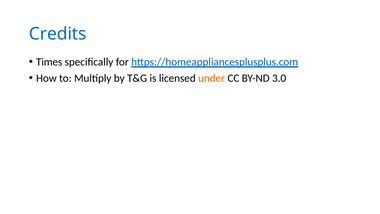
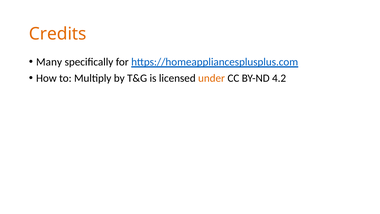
Credits colour: blue -> orange
Times: Times -> Many
3.0: 3.0 -> 4.2
